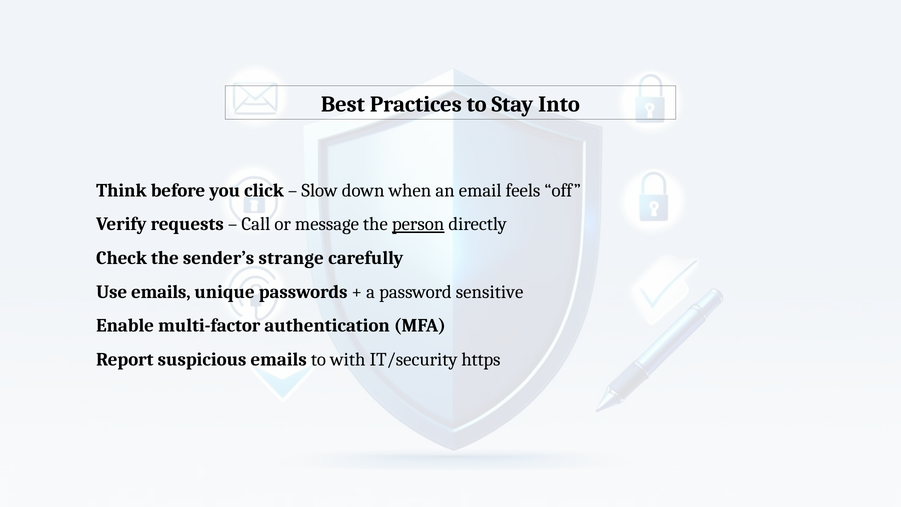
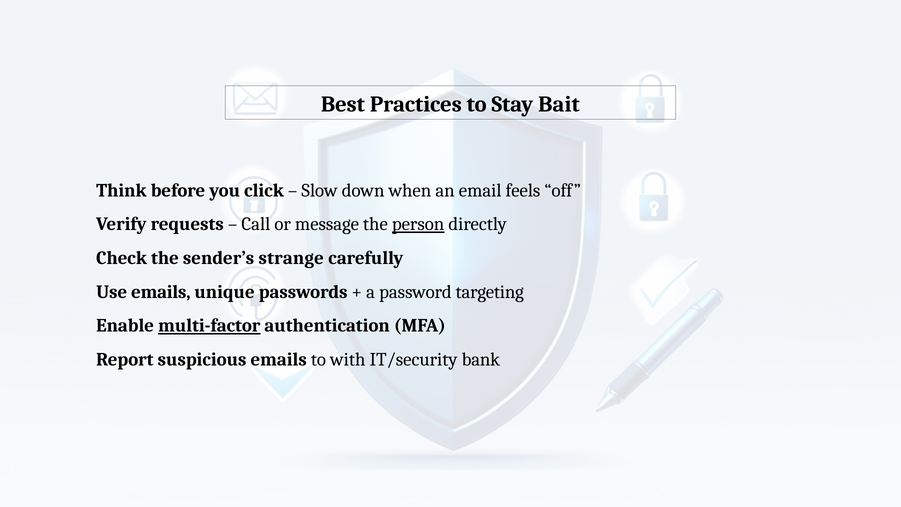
Into: Into -> Bait
sensitive: sensitive -> targeting
multi-factor underline: none -> present
https: https -> bank
